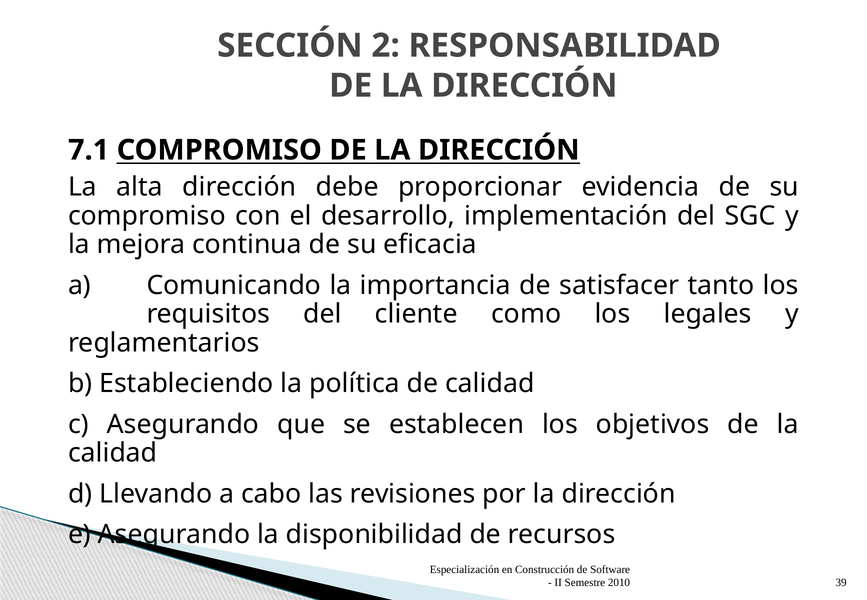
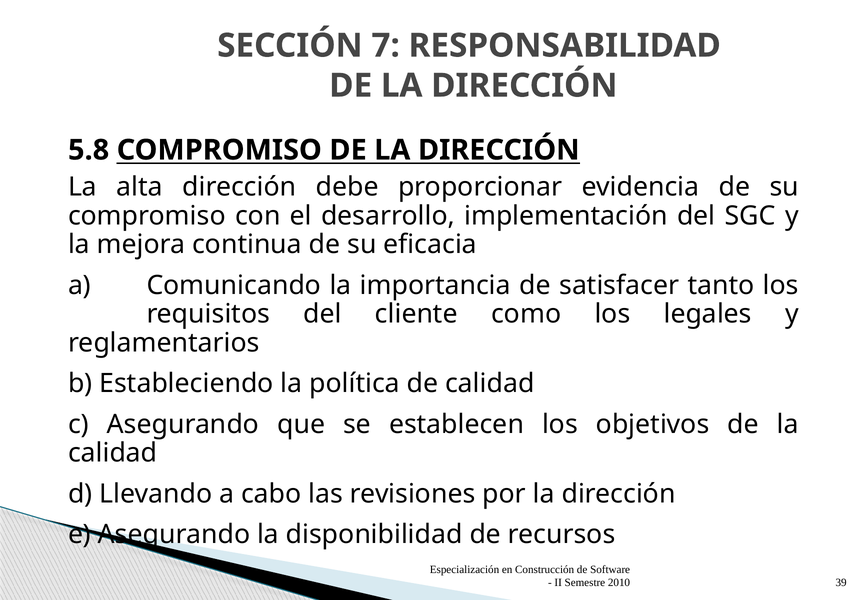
2: 2 -> 7
7.1: 7.1 -> 5.8
